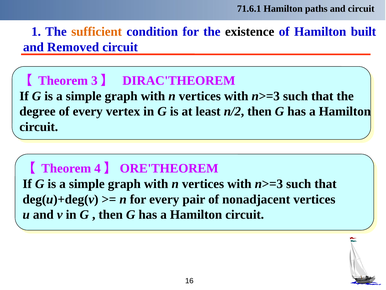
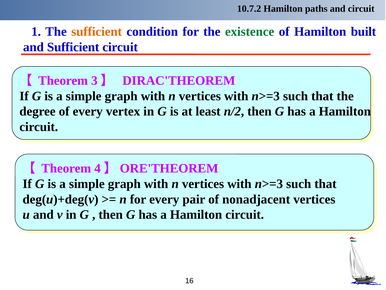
71.6.1: 71.6.1 -> 10.7.2
existence colour: black -> green
and Removed: Removed -> Sufficient
